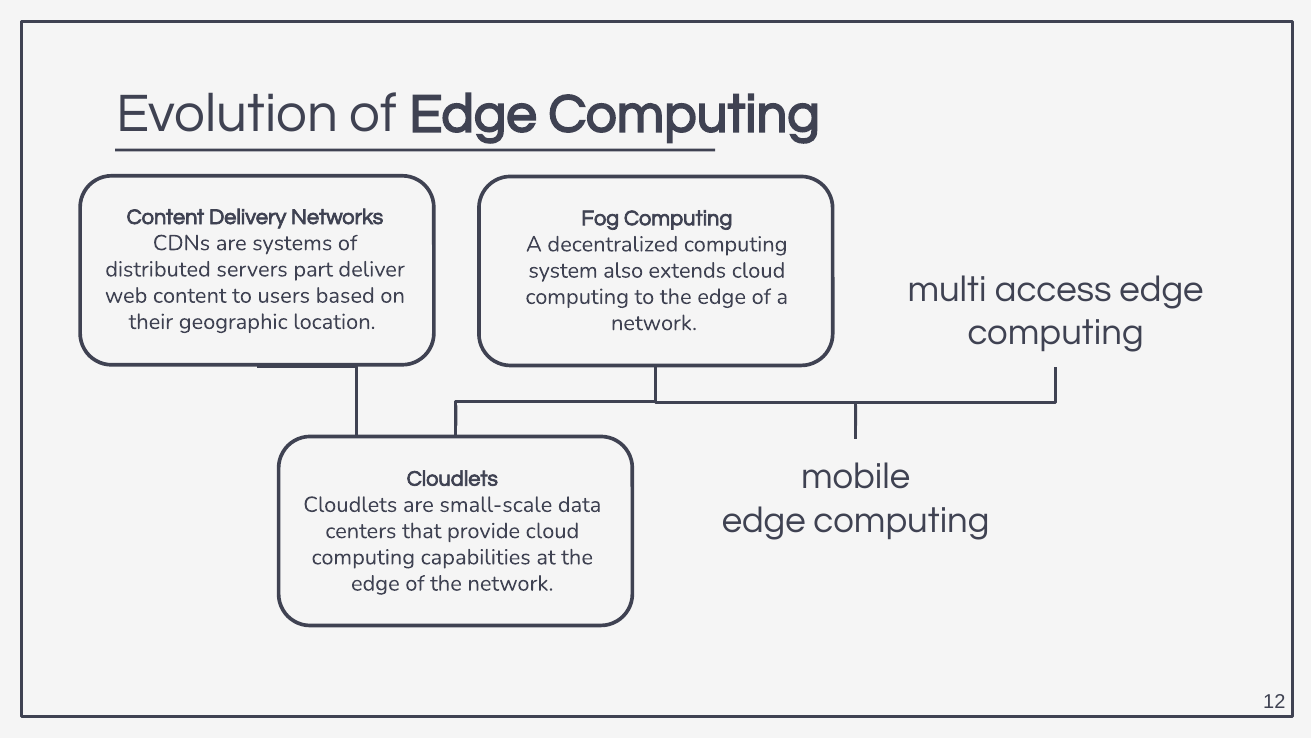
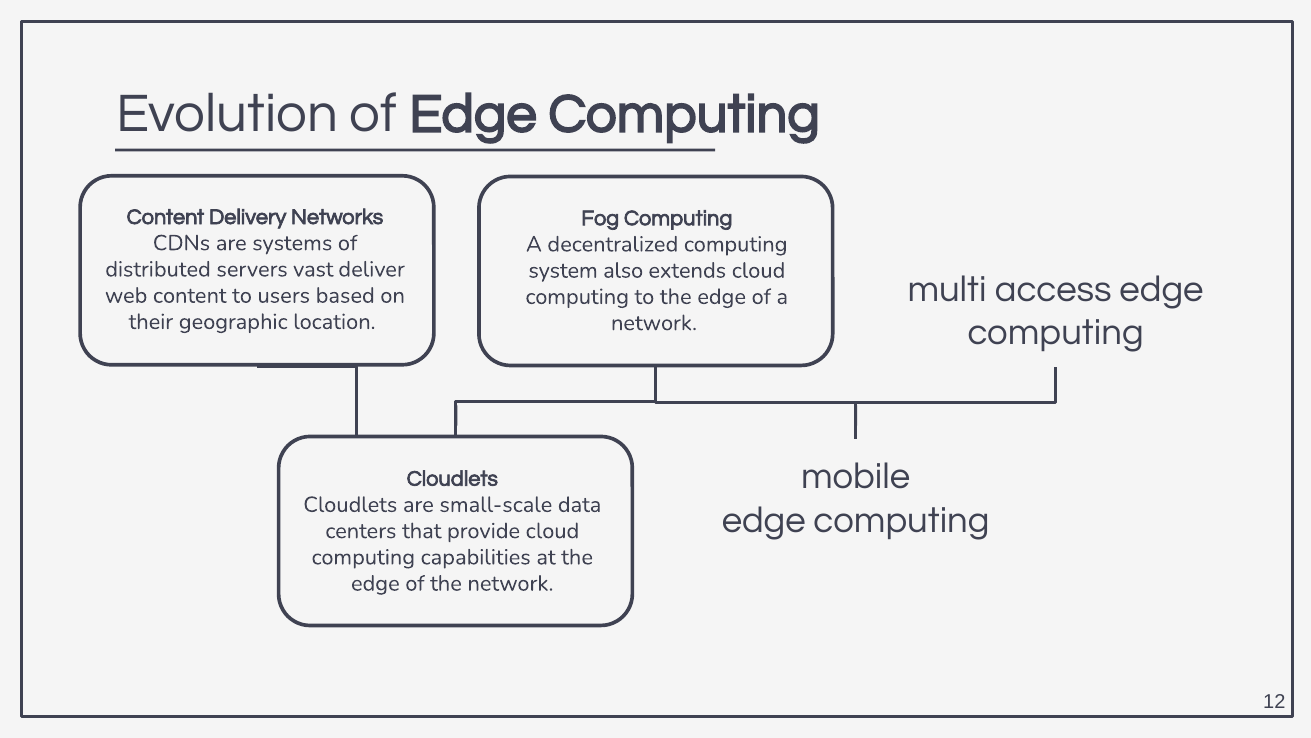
part: part -> vast
